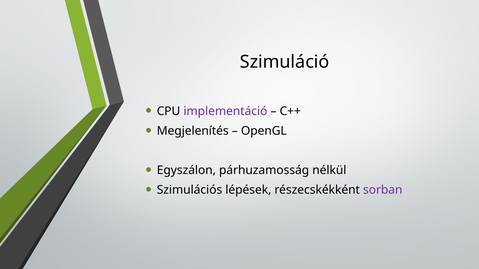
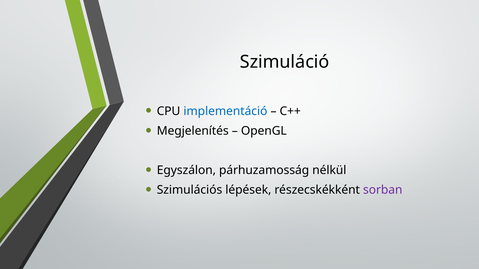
implementáció colour: purple -> blue
